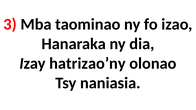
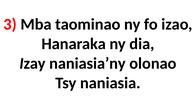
hatrizao’ny: hatrizao’ny -> naniasia’ny
